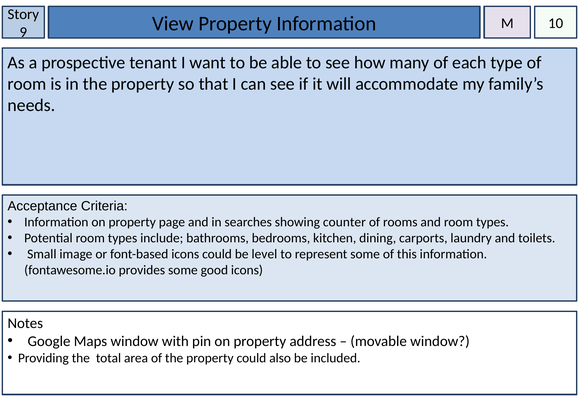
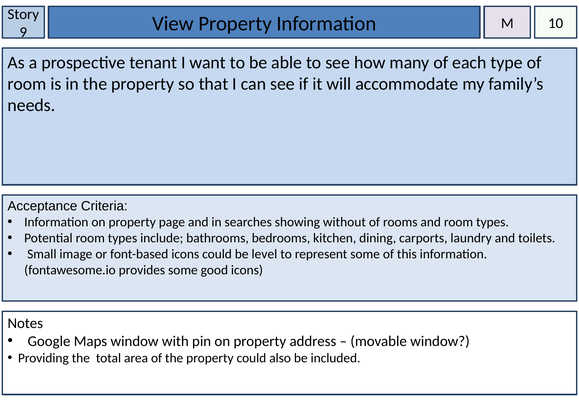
counter: counter -> without
